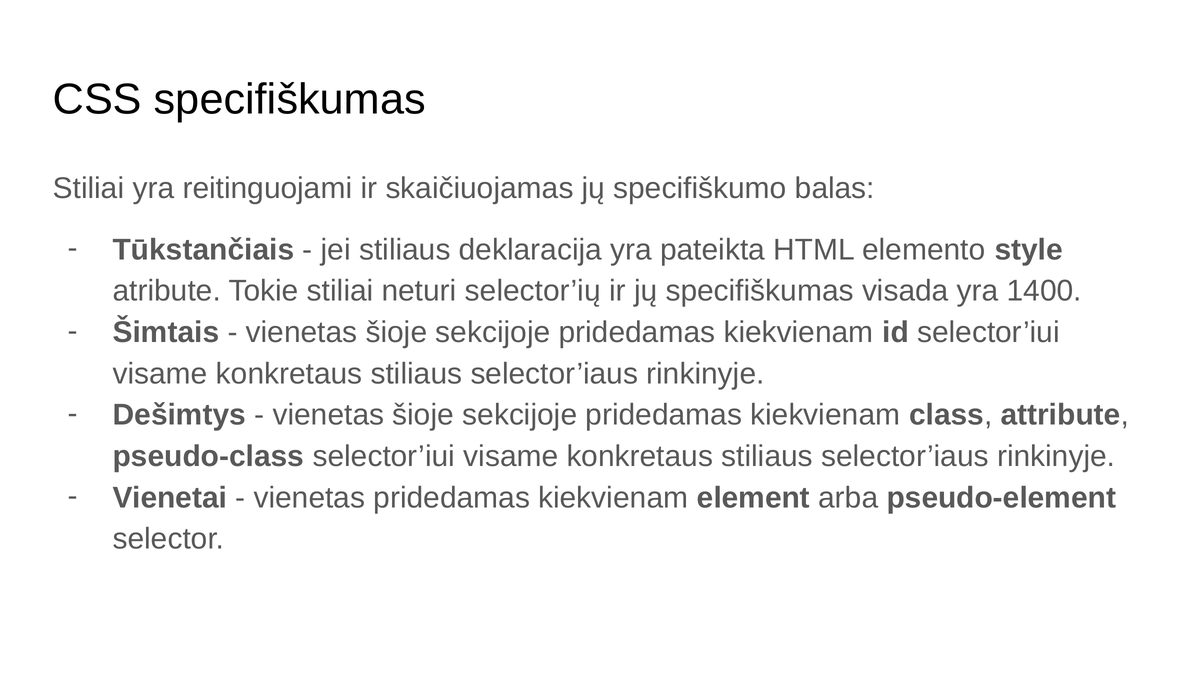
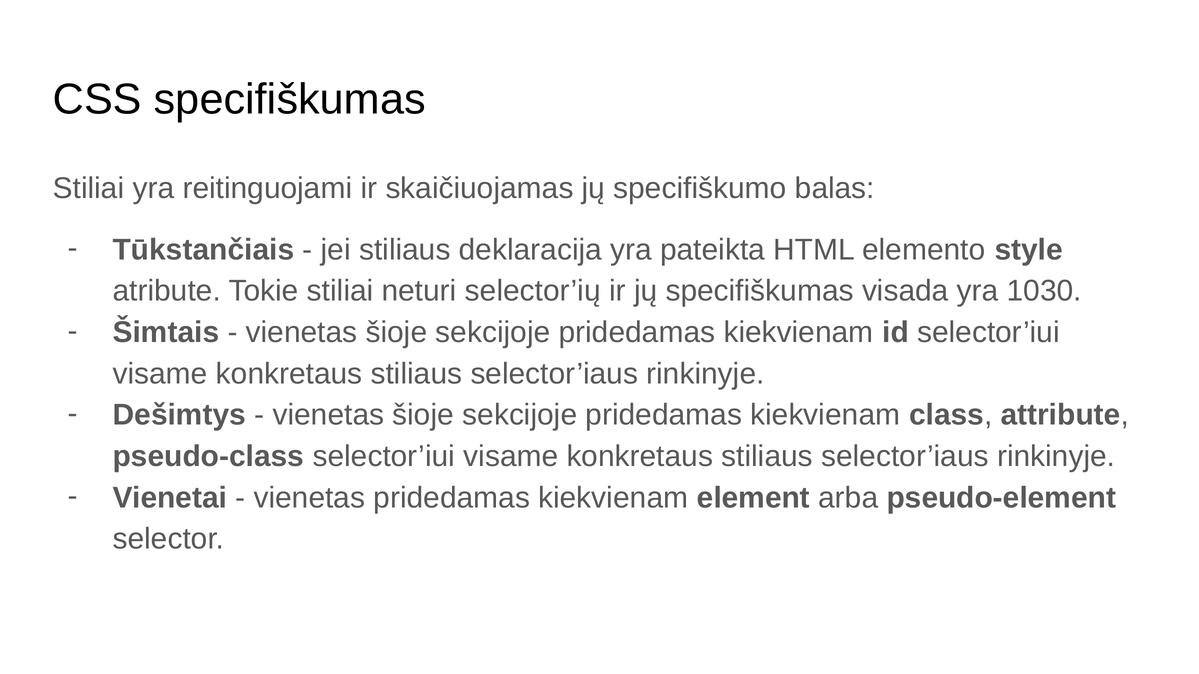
1400: 1400 -> 1030
